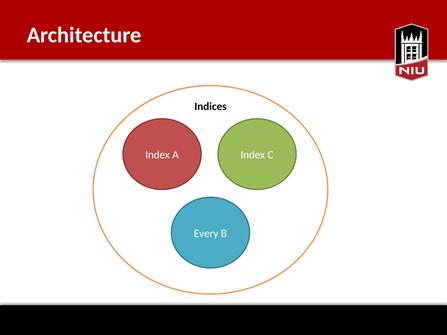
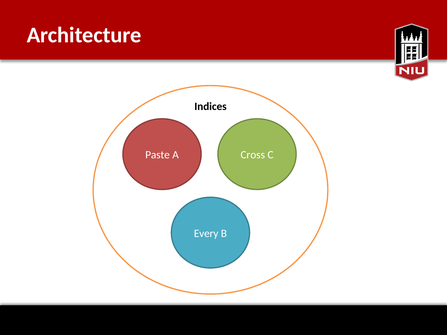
Index at (158, 155): Index -> Paste
A Index: Index -> Cross
